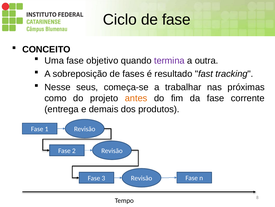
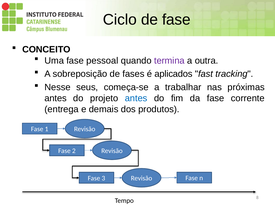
objetivo: objetivo -> pessoal
resultado: resultado -> aplicados
como at (56, 98): como -> antes
antes at (136, 98) colour: orange -> blue
